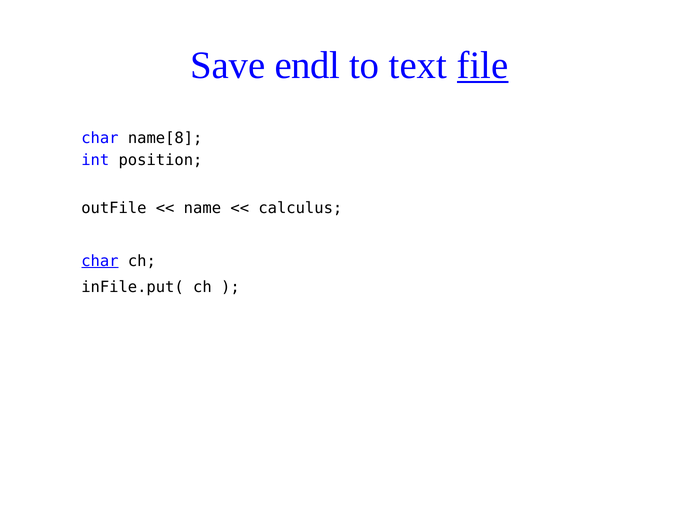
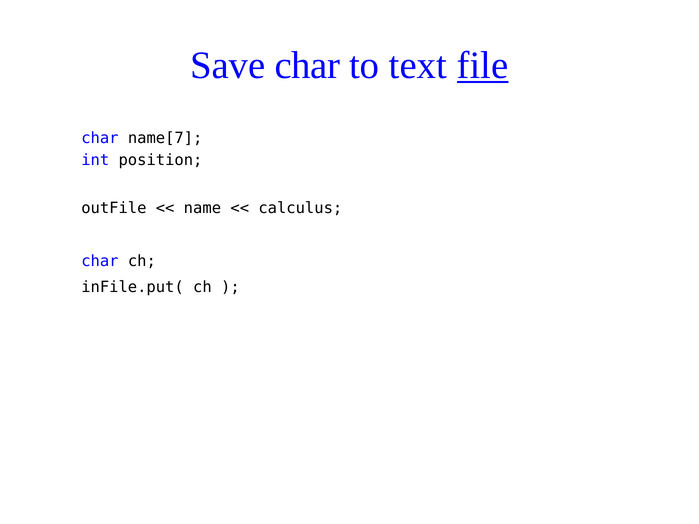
Save endl: endl -> char
name[8: name[8 -> name[7
char at (100, 261) underline: present -> none
